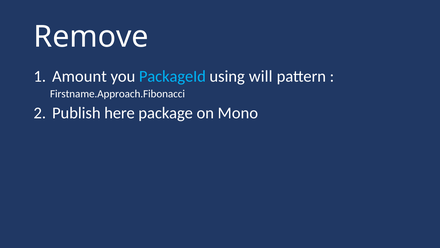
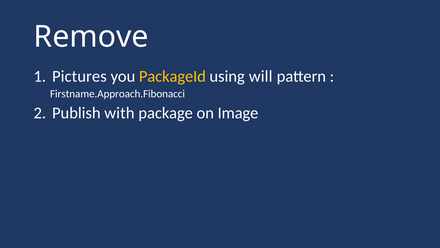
Amount: Amount -> Pictures
PackageId colour: light blue -> yellow
here: here -> with
Mono: Mono -> Image
